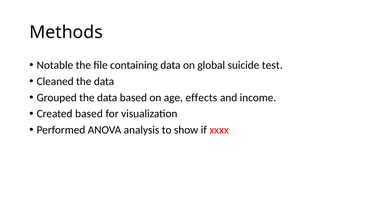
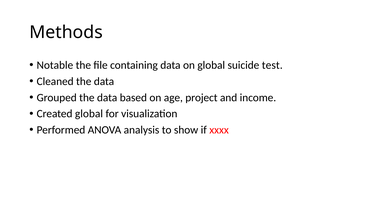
effects: effects -> project
Created based: based -> global
